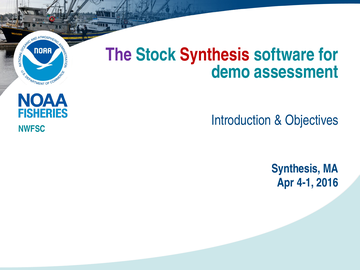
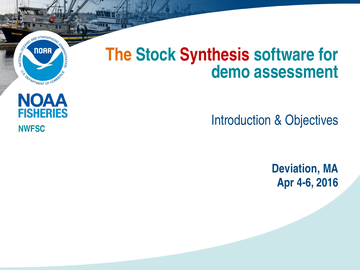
The colour: purple -> orange
Synthesis at (296, 169): Synthesis -> Deviation
4-1: 4-1 -> 4-6
